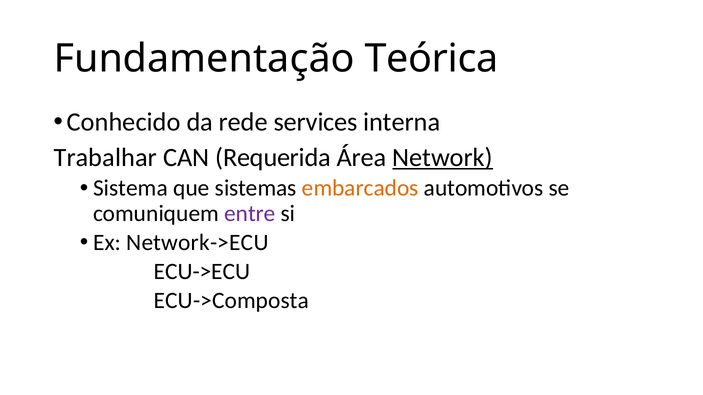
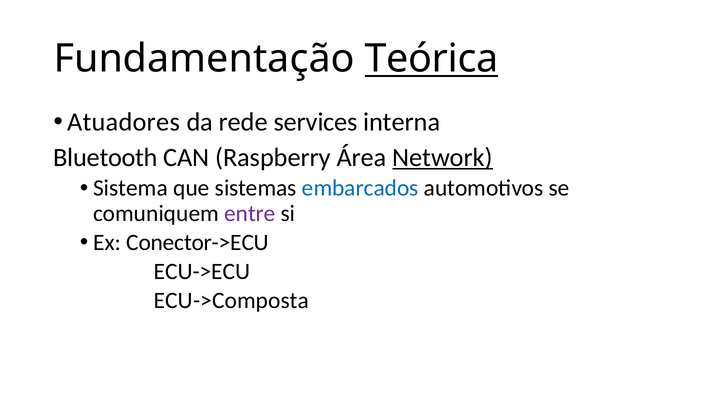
Teórica underline: none -> present
Conhecido: Conhecido -> Atuadores
Trabalhar: Trabalhar -> Bluetooth
Requerida: Requerida -> Raspberry
embarcados colour: orange -> blue
Network->ECU: Network->ECU -> Conector->ECU
